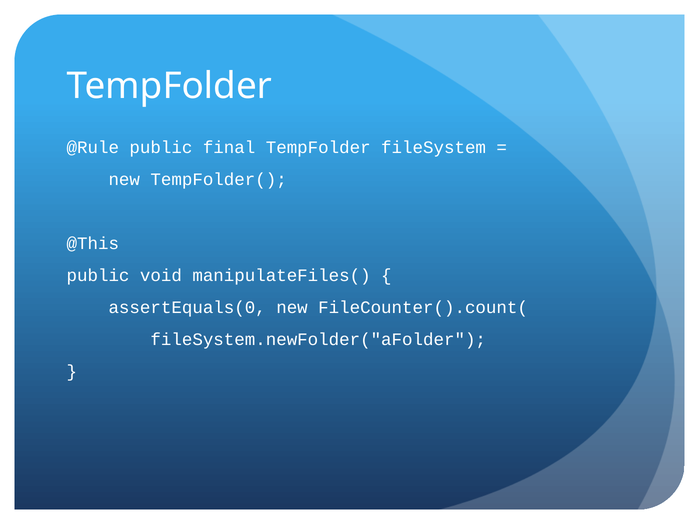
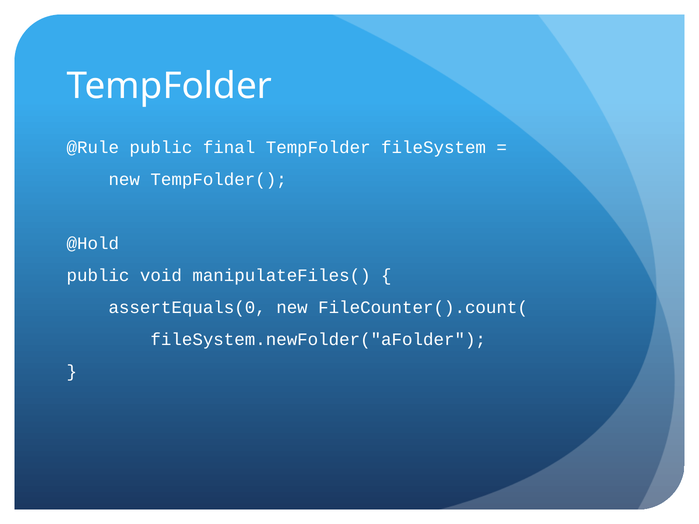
@This: @This -> @Hold
